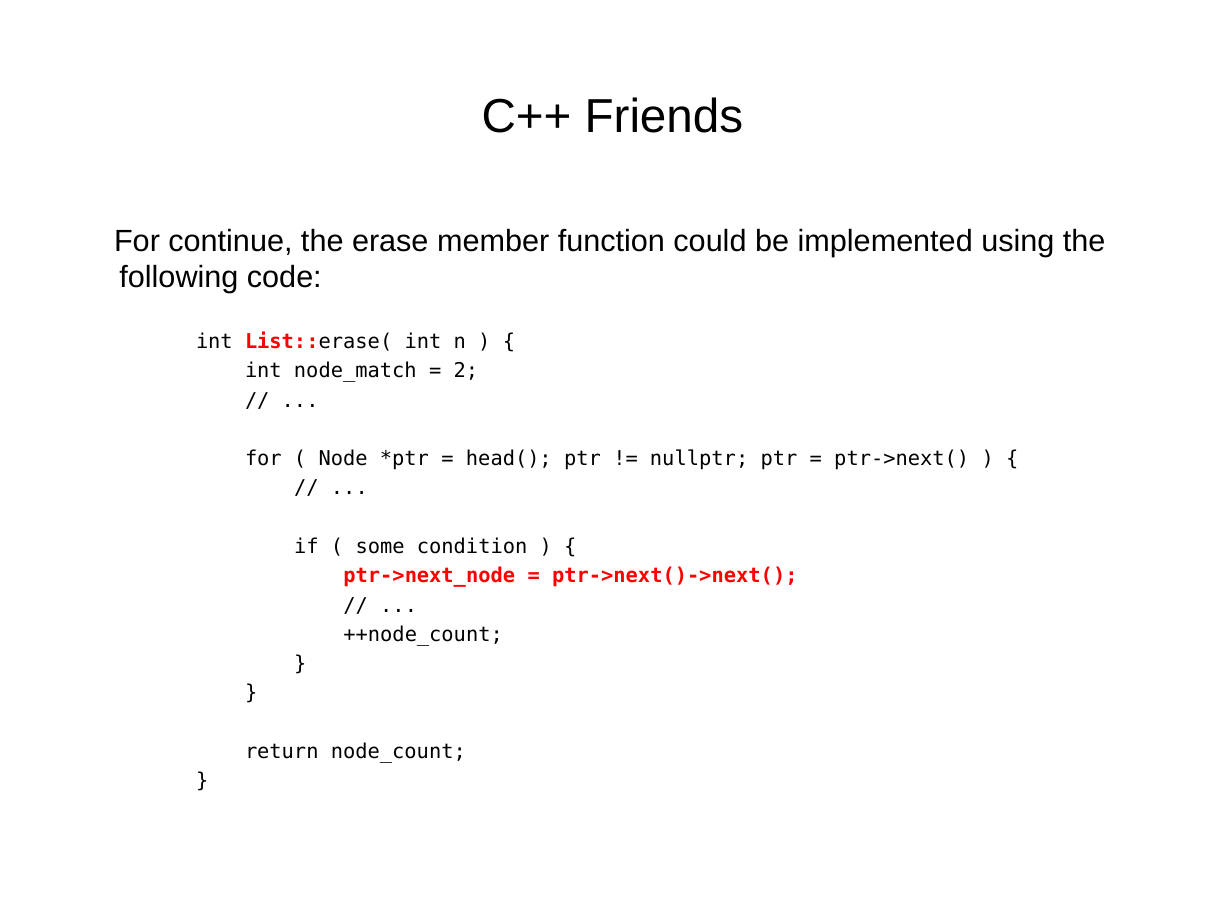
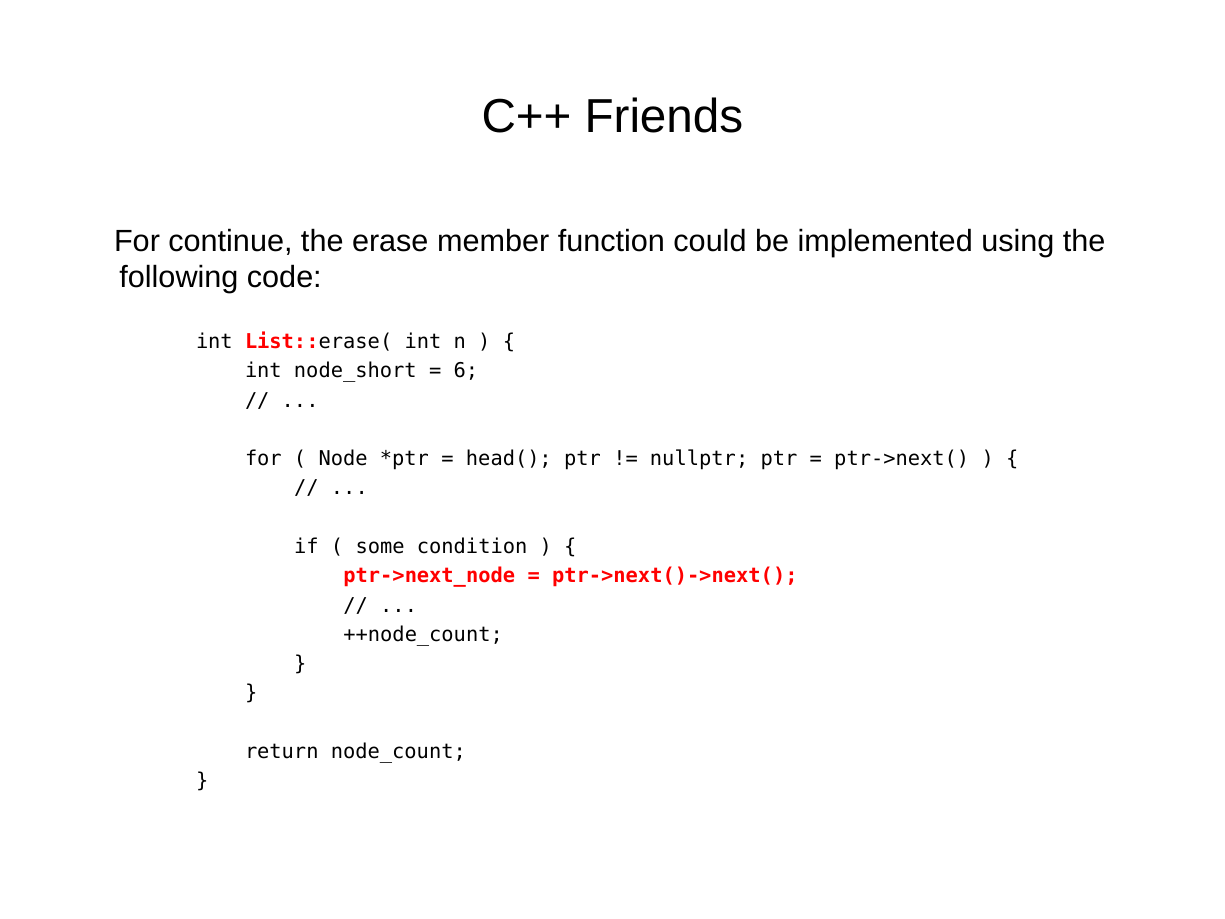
node_match: node_match -> node_short
2: 2 -> 6
